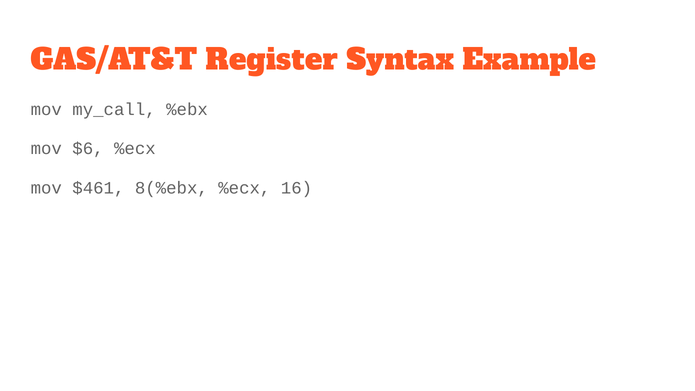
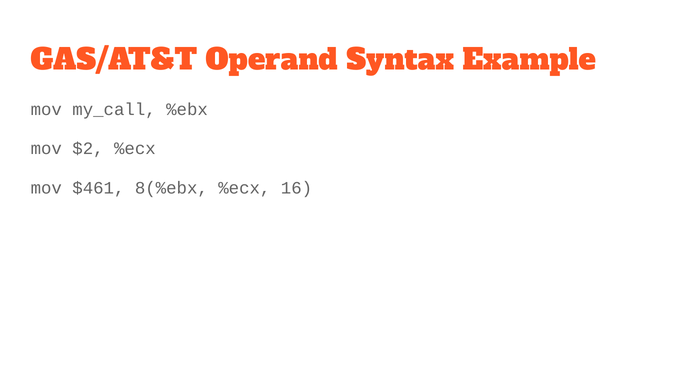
Register: Register -> Operand
$6: $6 -> $2
